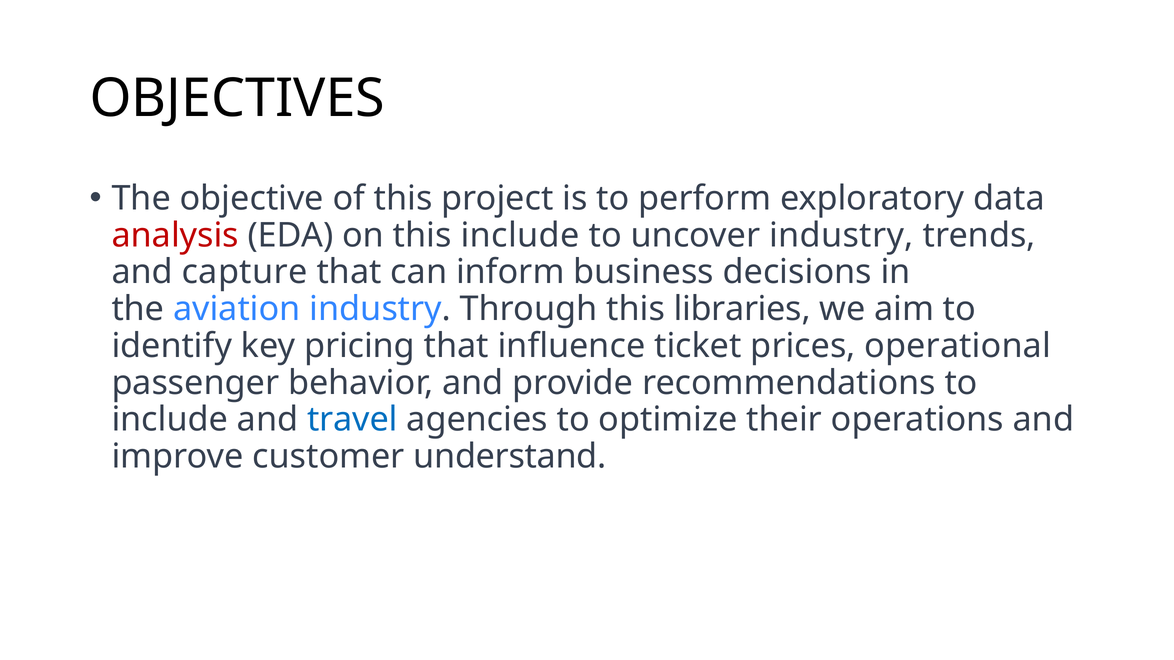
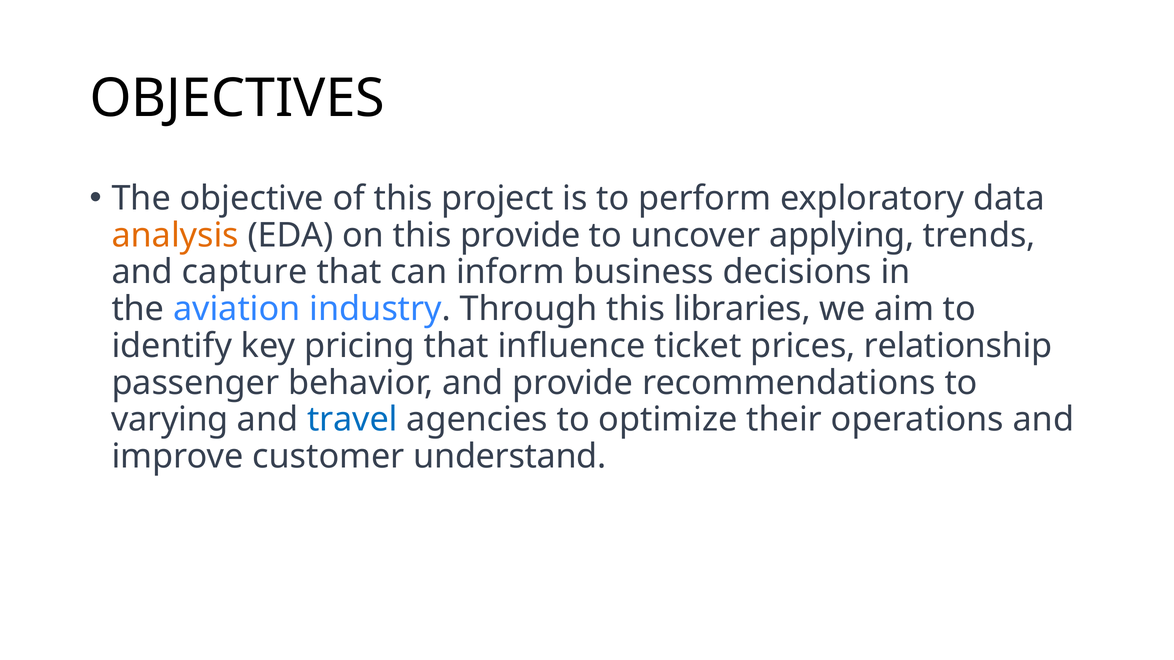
analysis colour: red -> orange
this include: include -> provide
uncover industry: industry -> applying
operational: operational -> relationship
include at (170, 420): include -> varying
